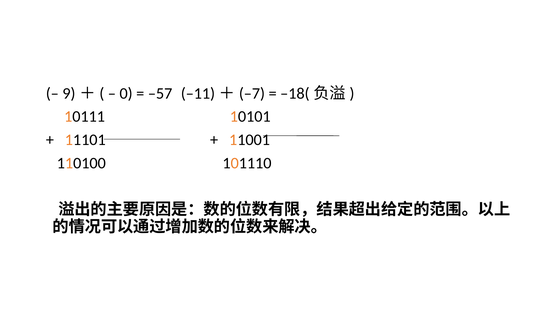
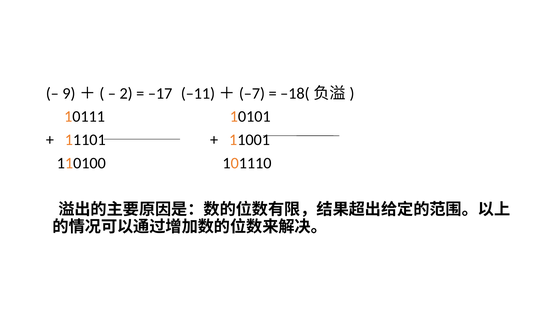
0: 0 -> 2
–57: –57 -> –17
